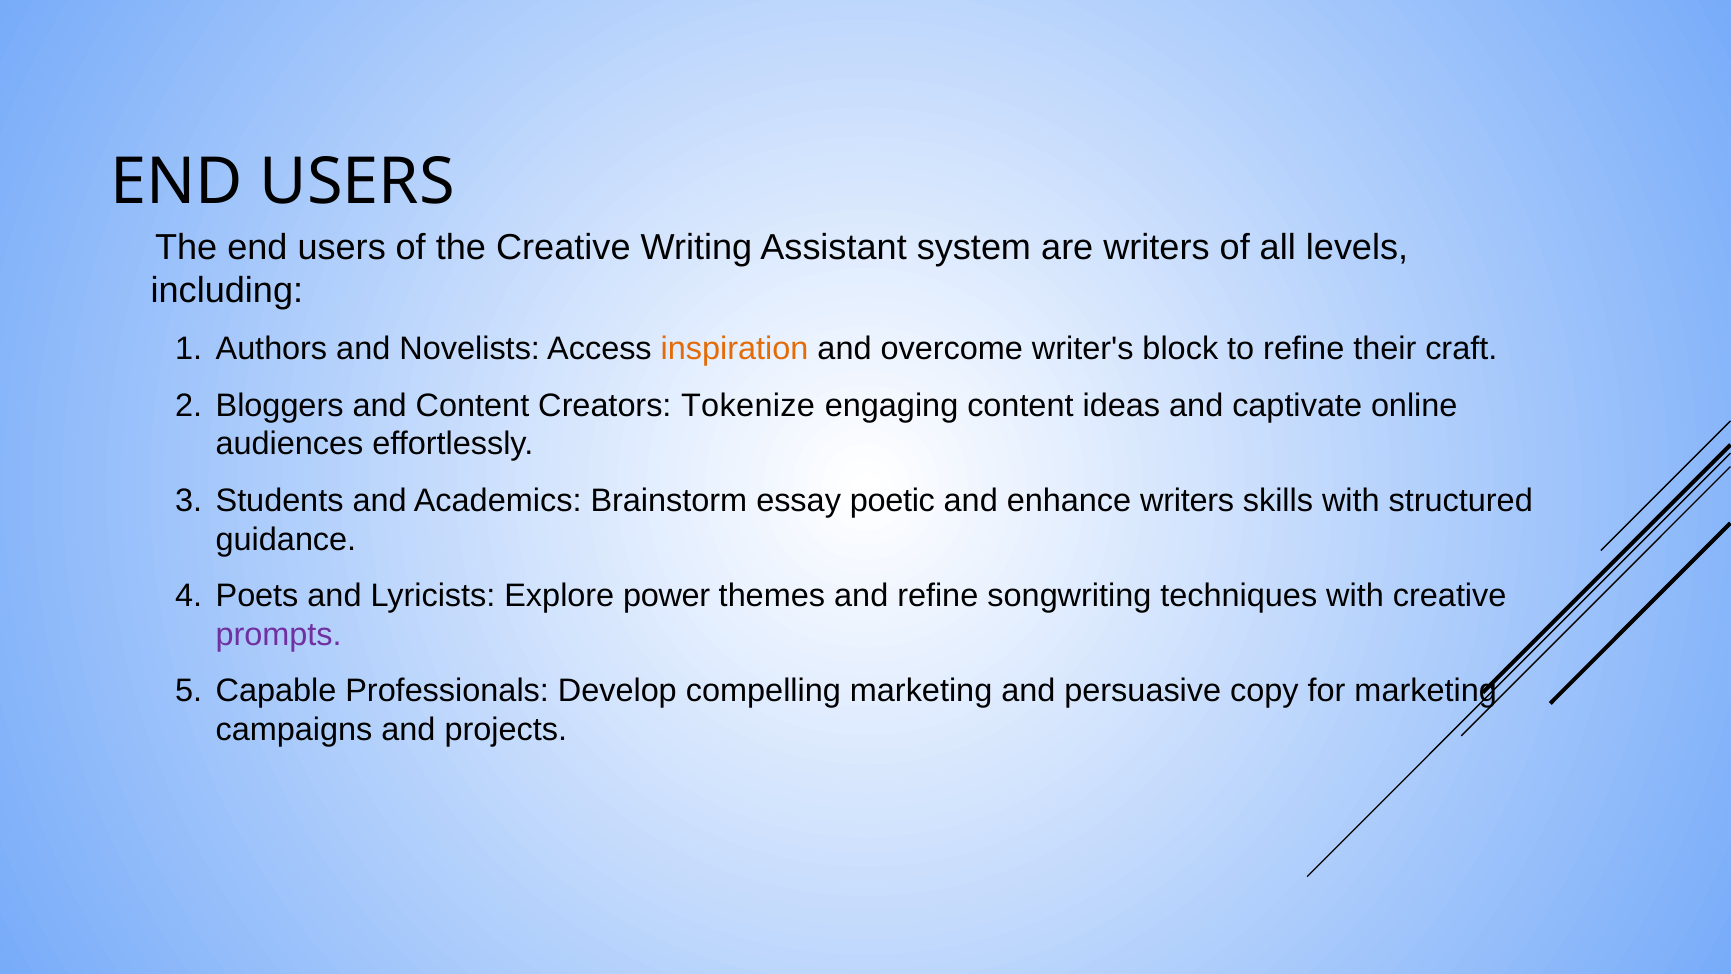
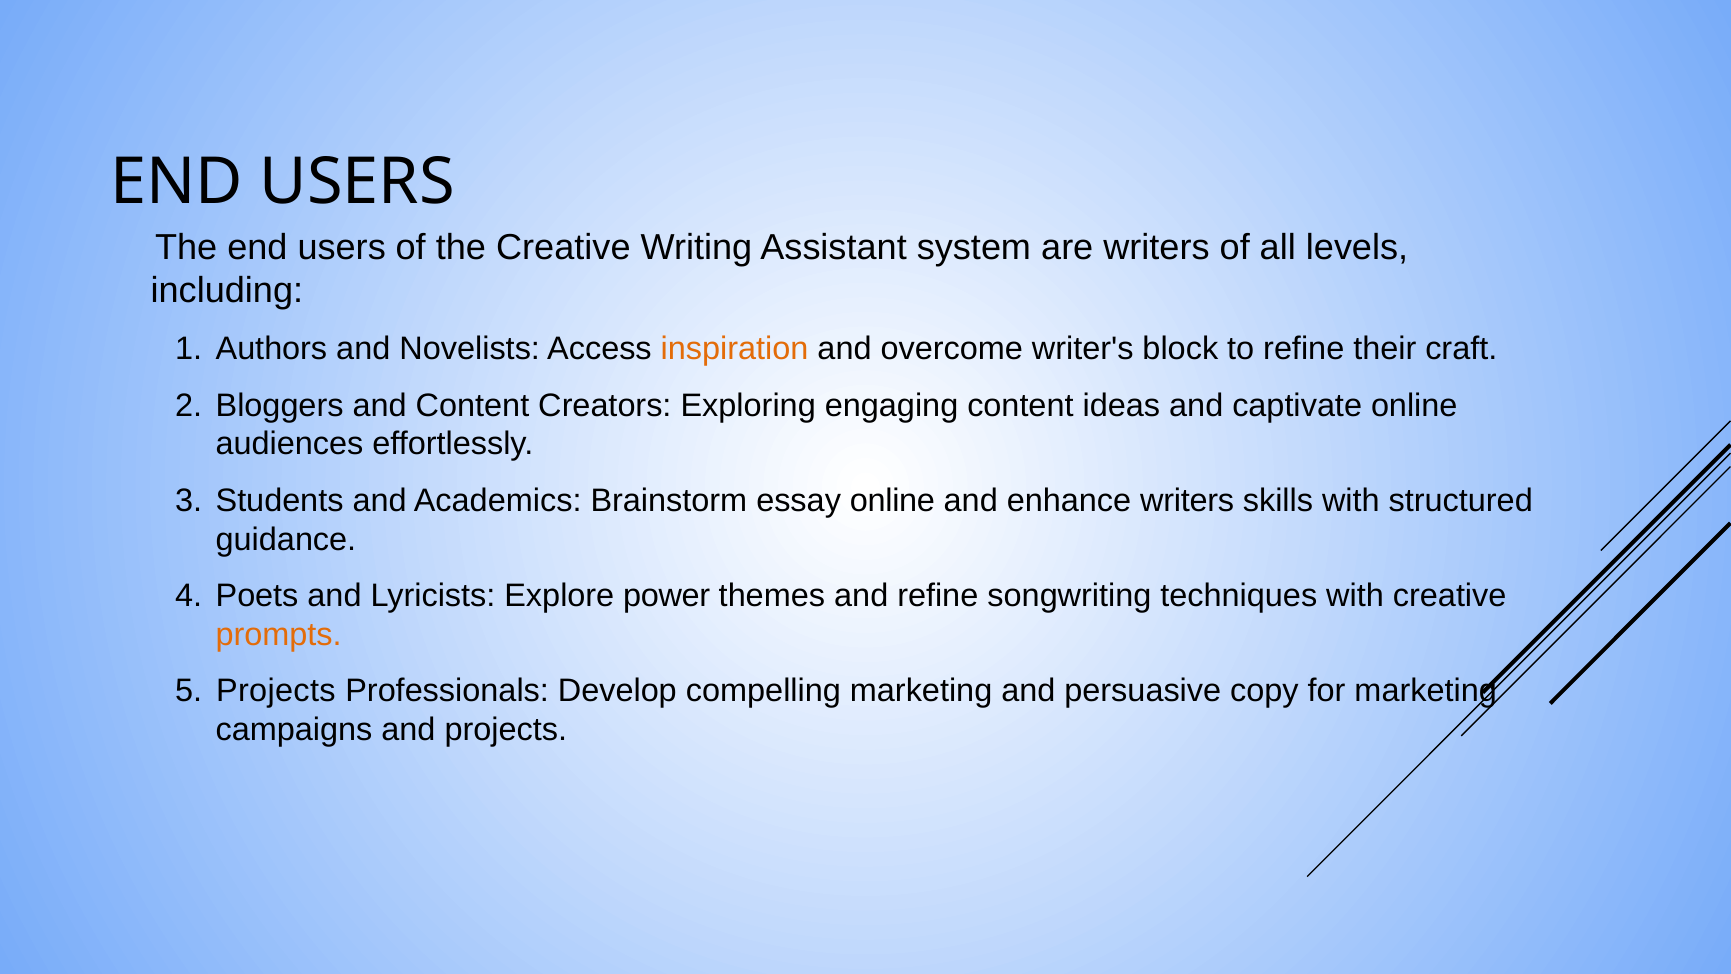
Tokenize: Tokenize -> Exploring
essay poetic: poetic -> online
prompts colour: purple -> orange
Capable at (276, 691): Capable -> Projects
